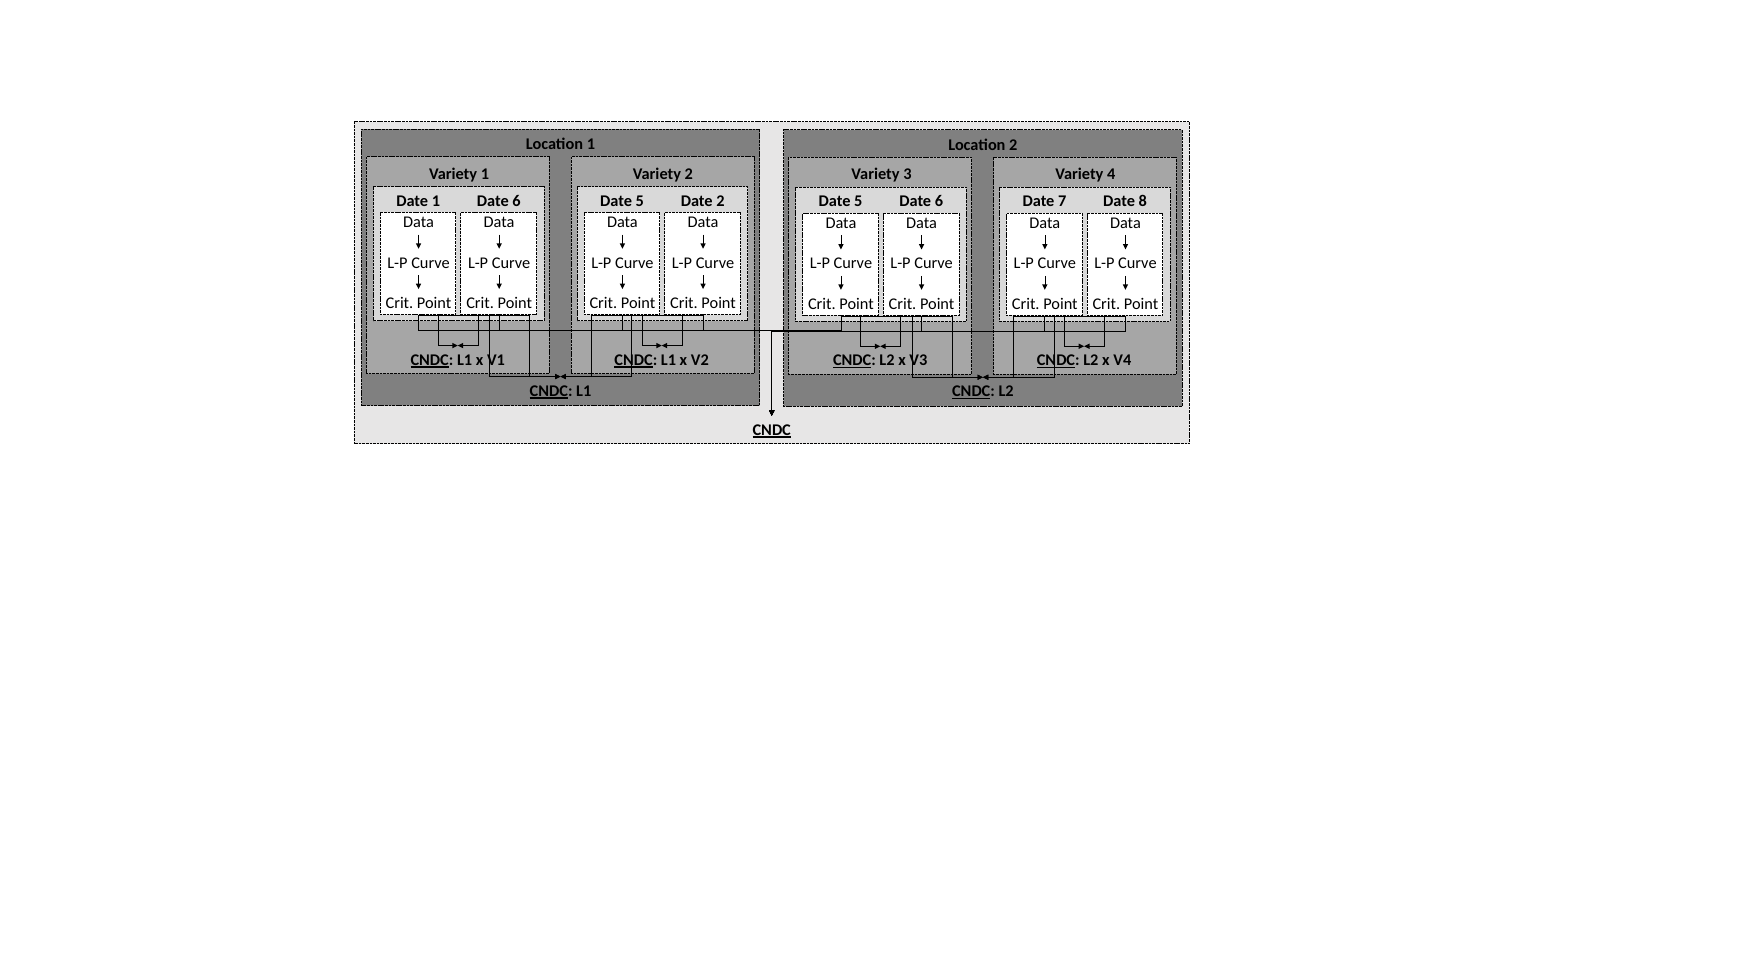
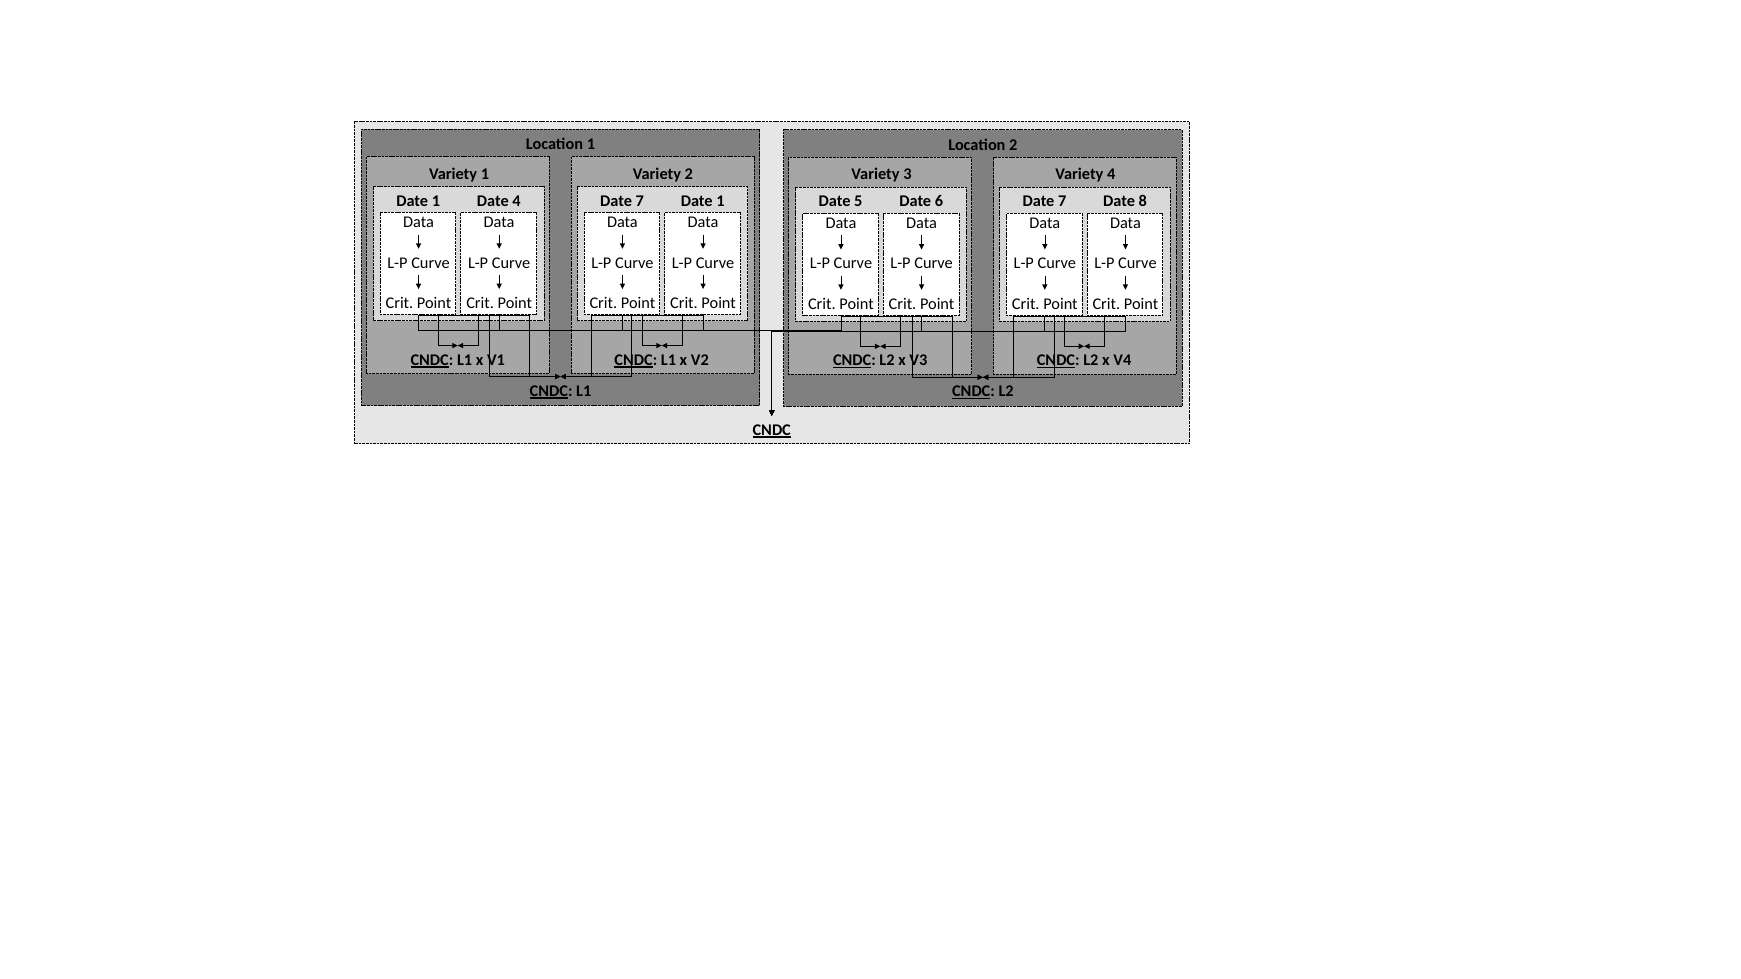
6 at (517, 201): 6 -> 4
5 at (640, 201): 5 -> 7
2 at (720, 201): 2 -> 1
